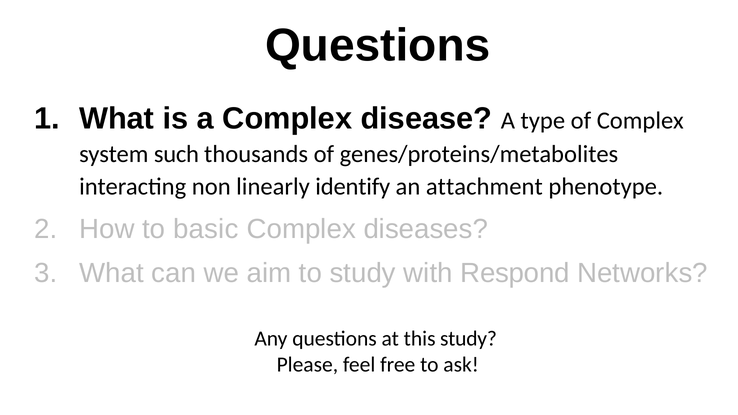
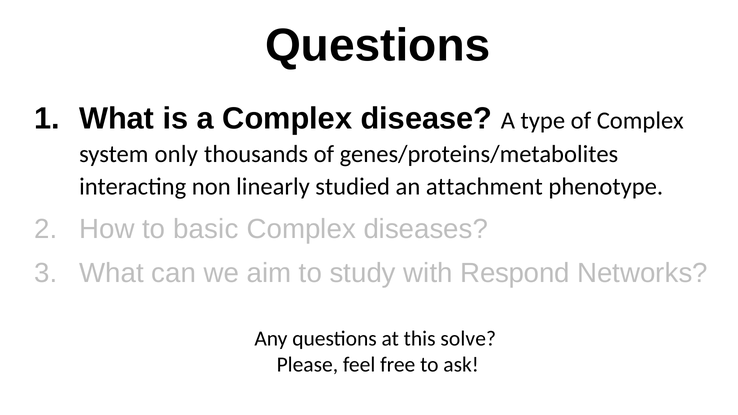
such: such -> only
identify: identify -> studied
this study: study -> solve
